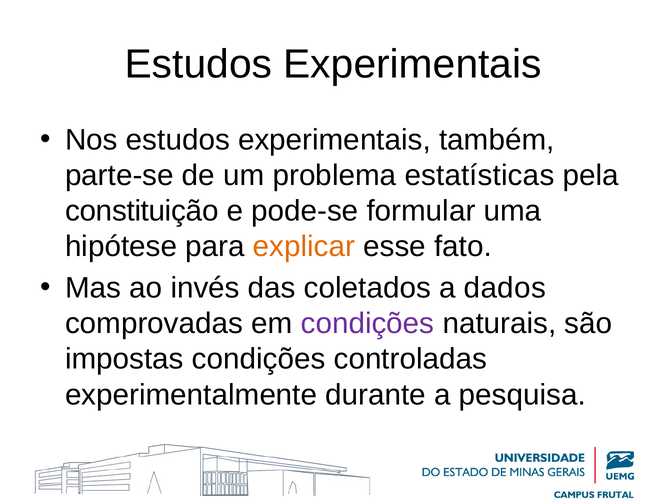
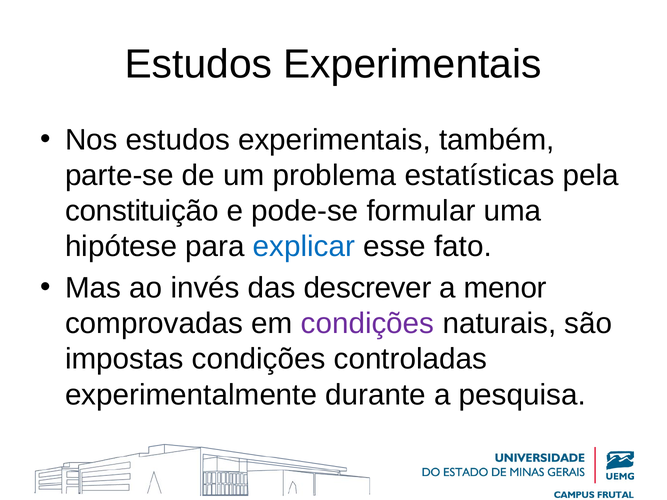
explicar colour: orange -> blue
coletados: coletados -> descrever
dados: dados -> menor
